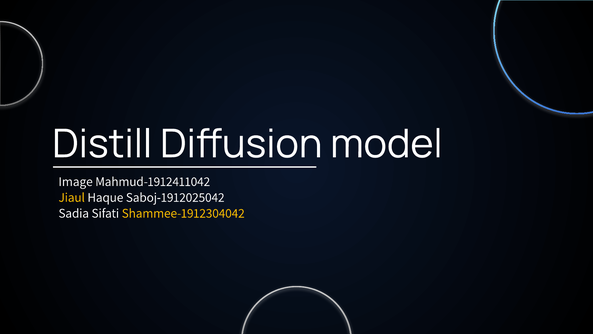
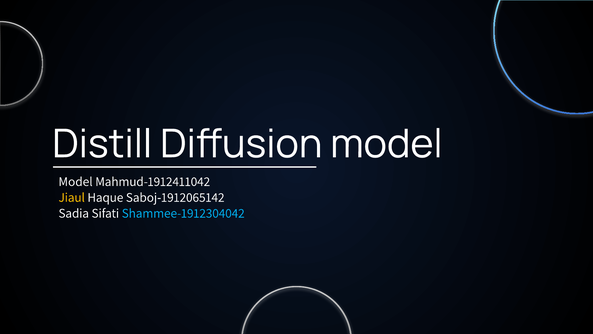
Image at (76, 181): Image -> Model
Saboj-1912025042: Saboj-1912025042 -> Saboj-1912065142
Shammee-1912304042 colour: yellow -> light blue
